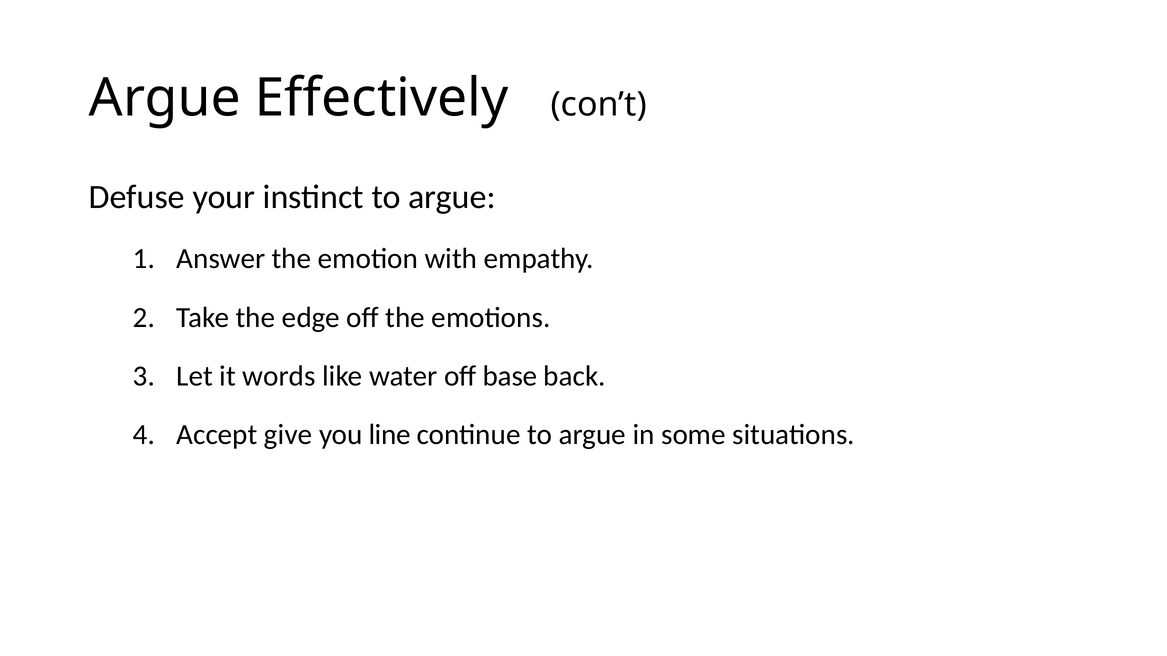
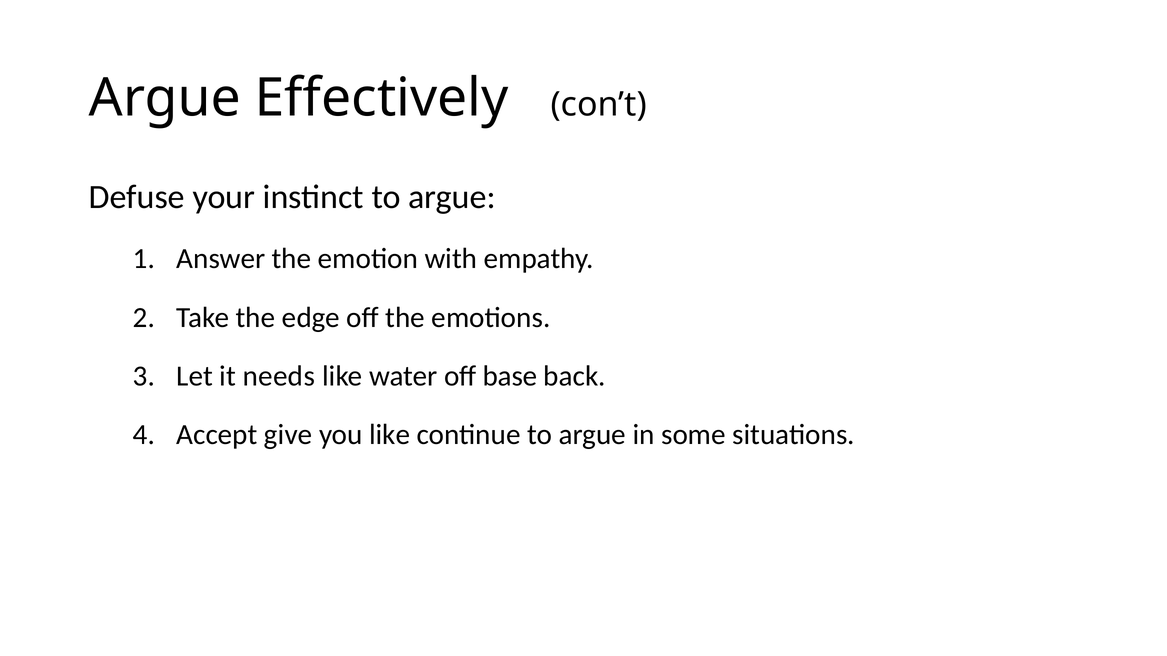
words: words -> needs
you line: line -> like
